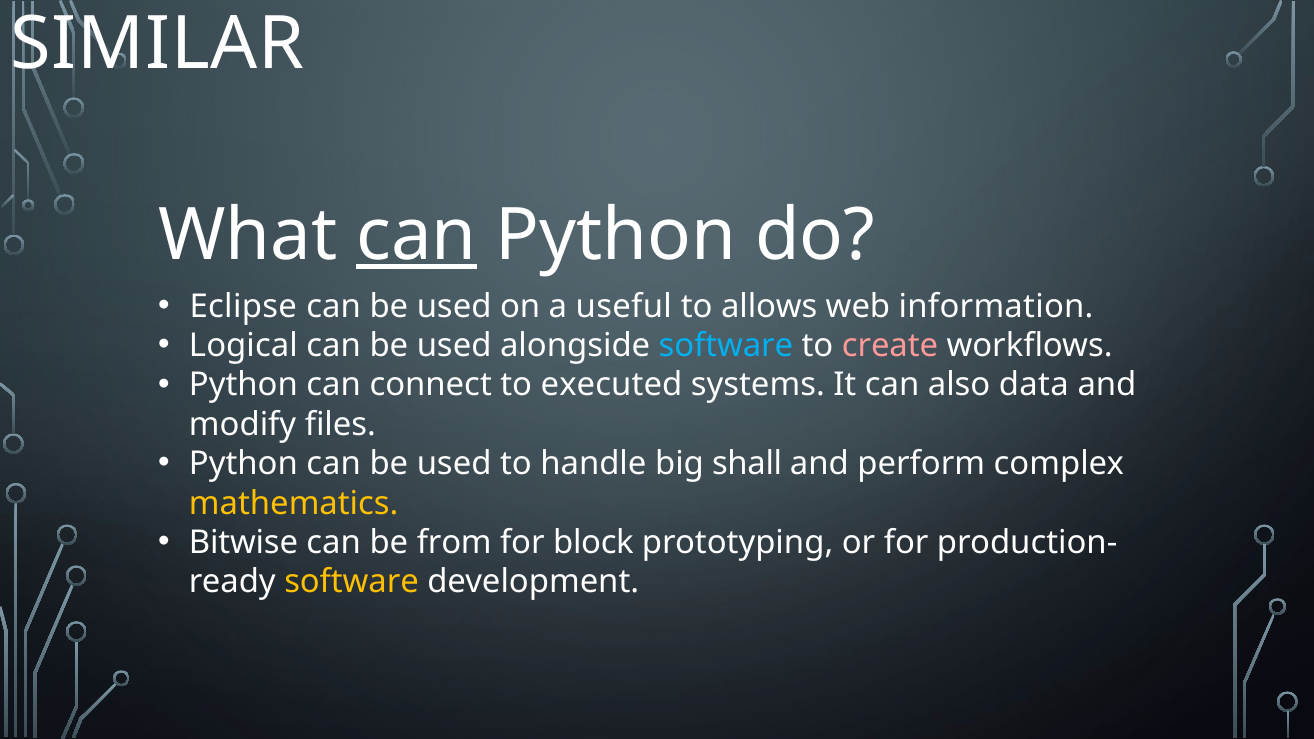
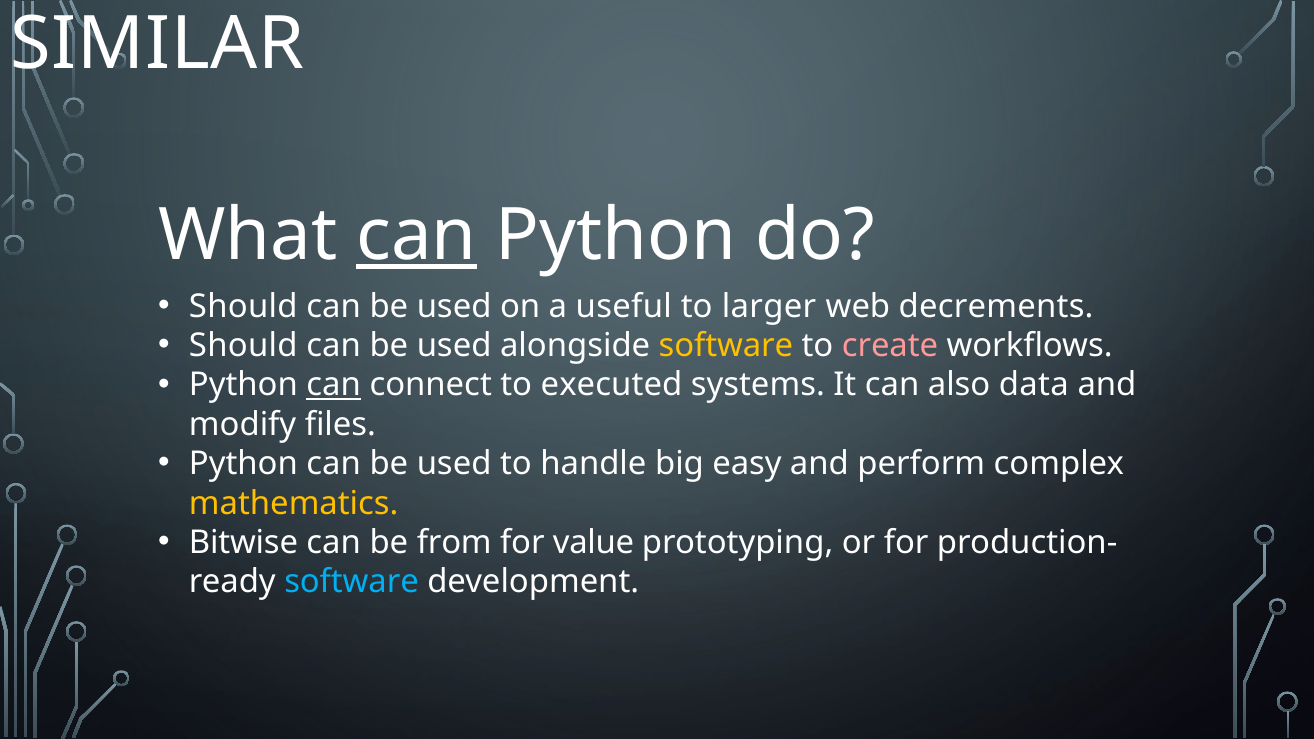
Eclipse at (243, 306): Eclipse -> Should
allows: allows -> larger
information: information -> decrements
Logical at (243, 346): Logical -> Should
software at (726, 346) colour: light blue -> yellow
can at (334, 385) underline: none -> present
shall: shall -> easy
block: block -> value
software at (352, 582) colour: yellow -> light blue
